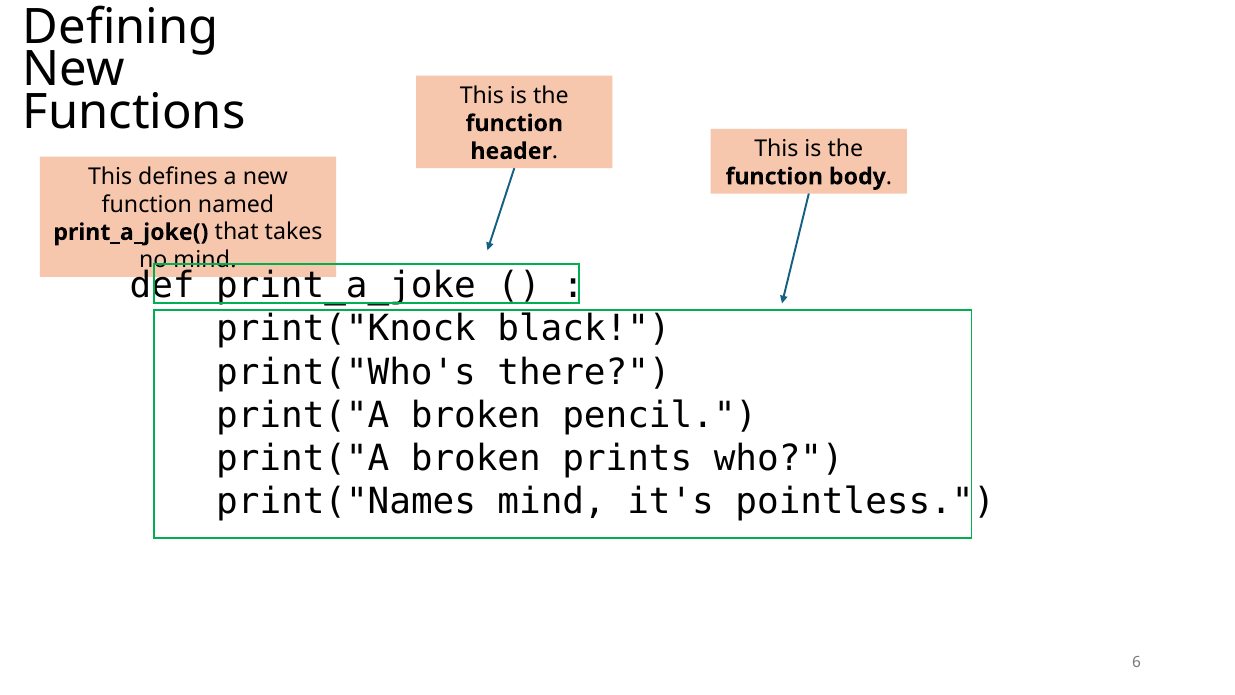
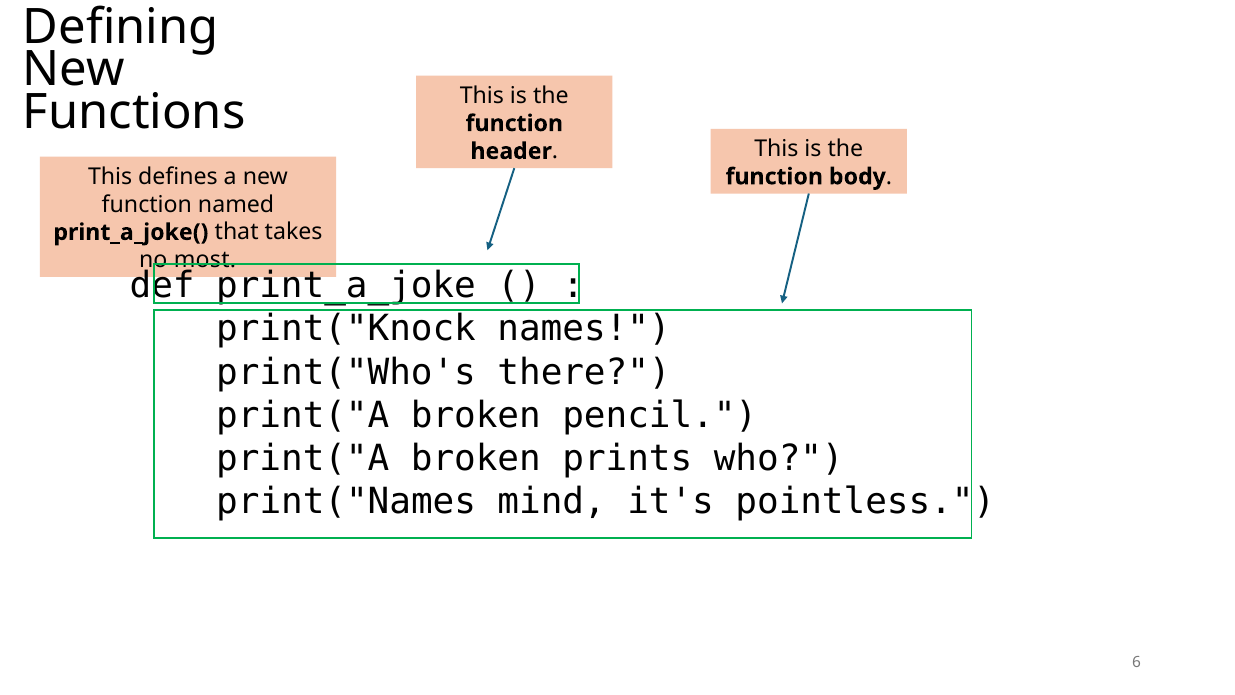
no mind: mind -> most
black: black -> names
